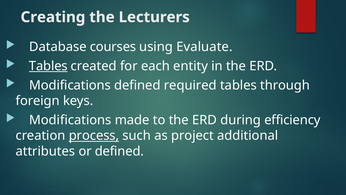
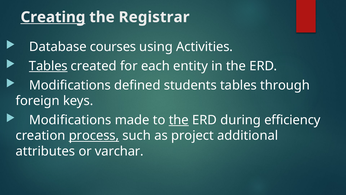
Creating underline: none -> present
Lecturers: Lecturers -> Registrar
Evaluate: Evaluate -> Activities
required: required -> students
the at (179, 120) underline: none -> present
or defined: defined -> varchar
